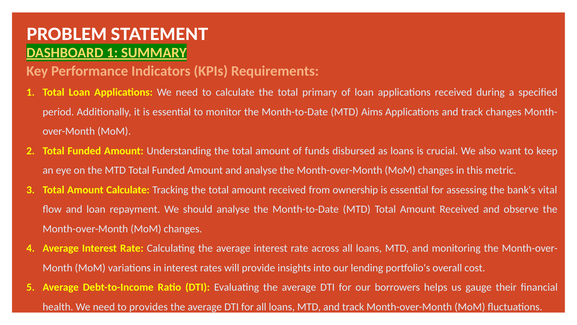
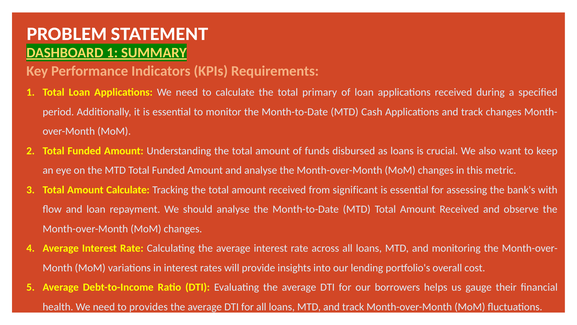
Aims: Aims -> Cash
ownership: ownership -> significant
vital: vital -> with
